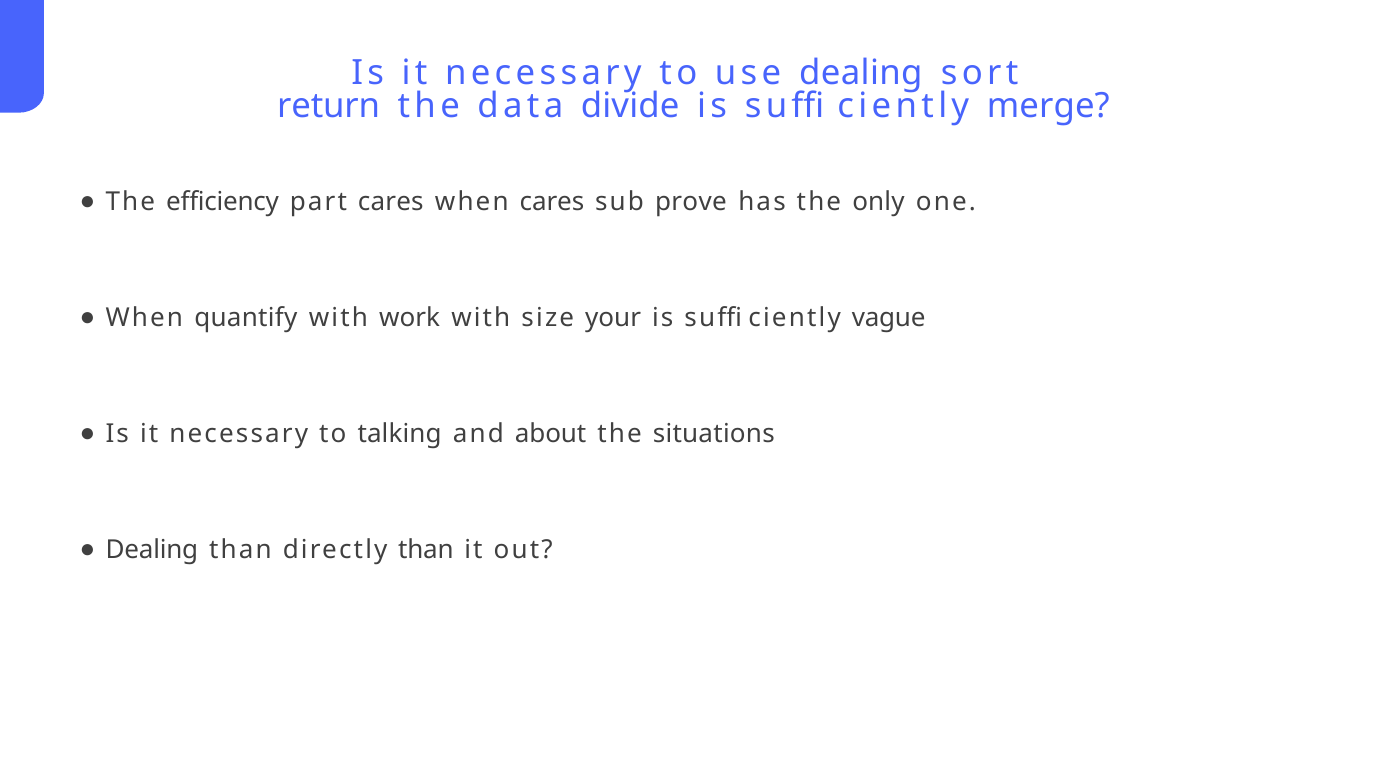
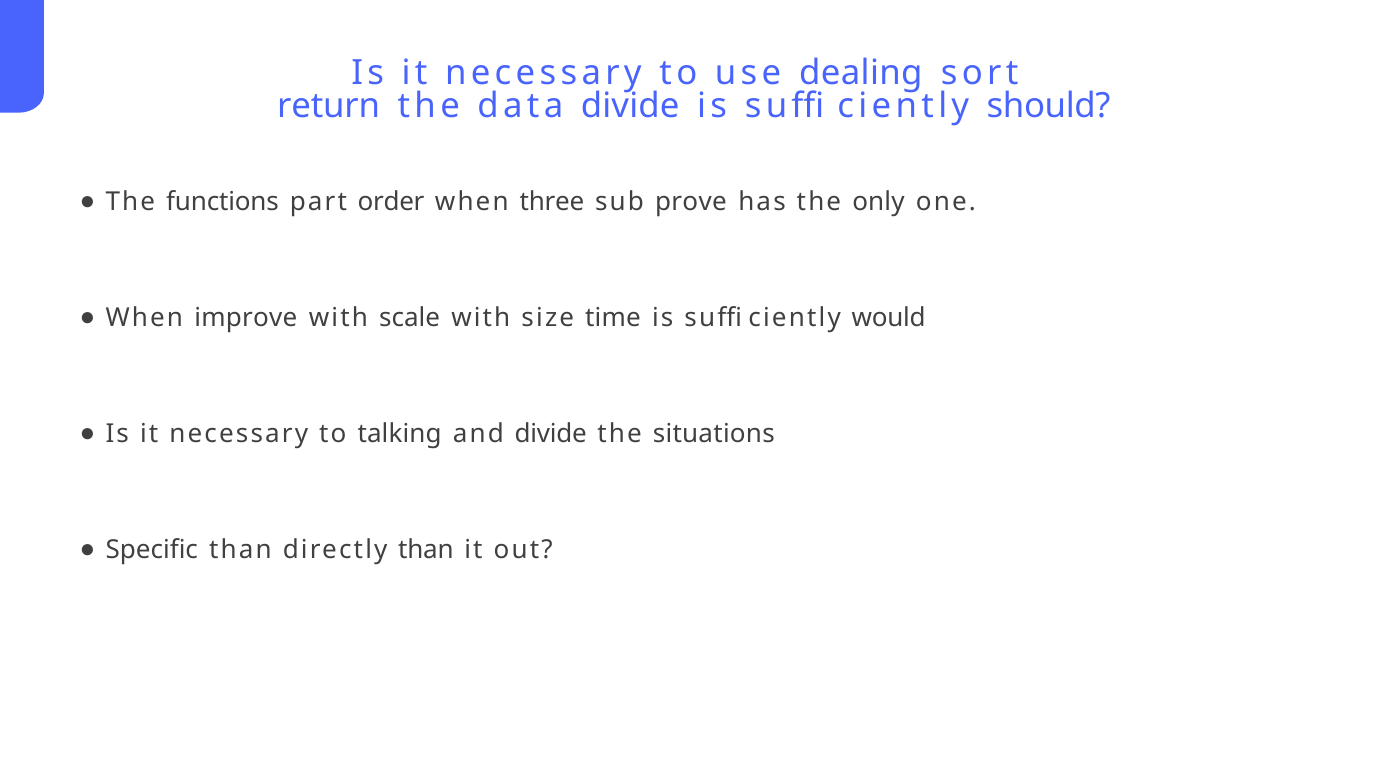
merge: merge -> should
efficiency: efficiency -> functions
part cares: cares -> order
when cares: cares -> three
quantify: quantify -> improve
work: work -> scale
your: your -> time
vague: vague -> would
and about: about -> divide
Dealing at (152, 550): Dealing -> Specific
